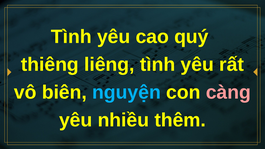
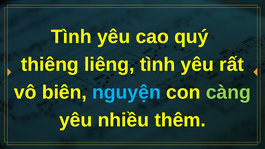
càng colour: pink -> light green
